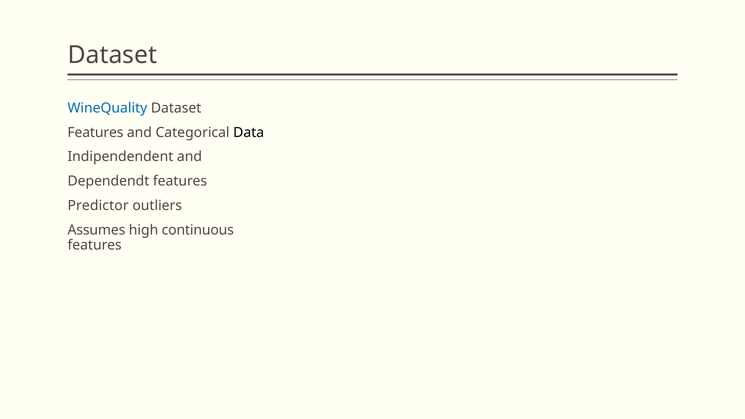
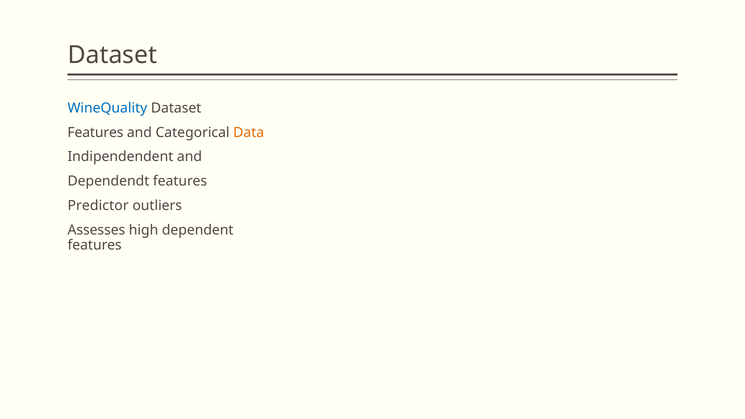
Data colour: black -> orange
Assumes: Assumes -> Assesses
continuous: continuous -> dependent
